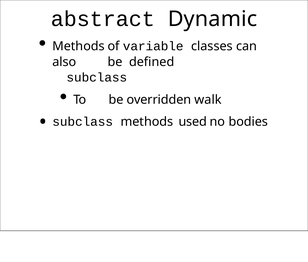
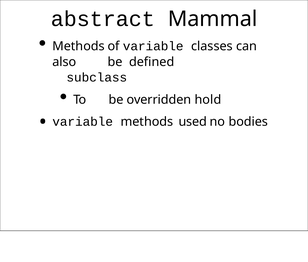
Dynamic: Dynamic -> Mammal
walk: walk -> hold
subclass at (83, 122): subclass -> variable
